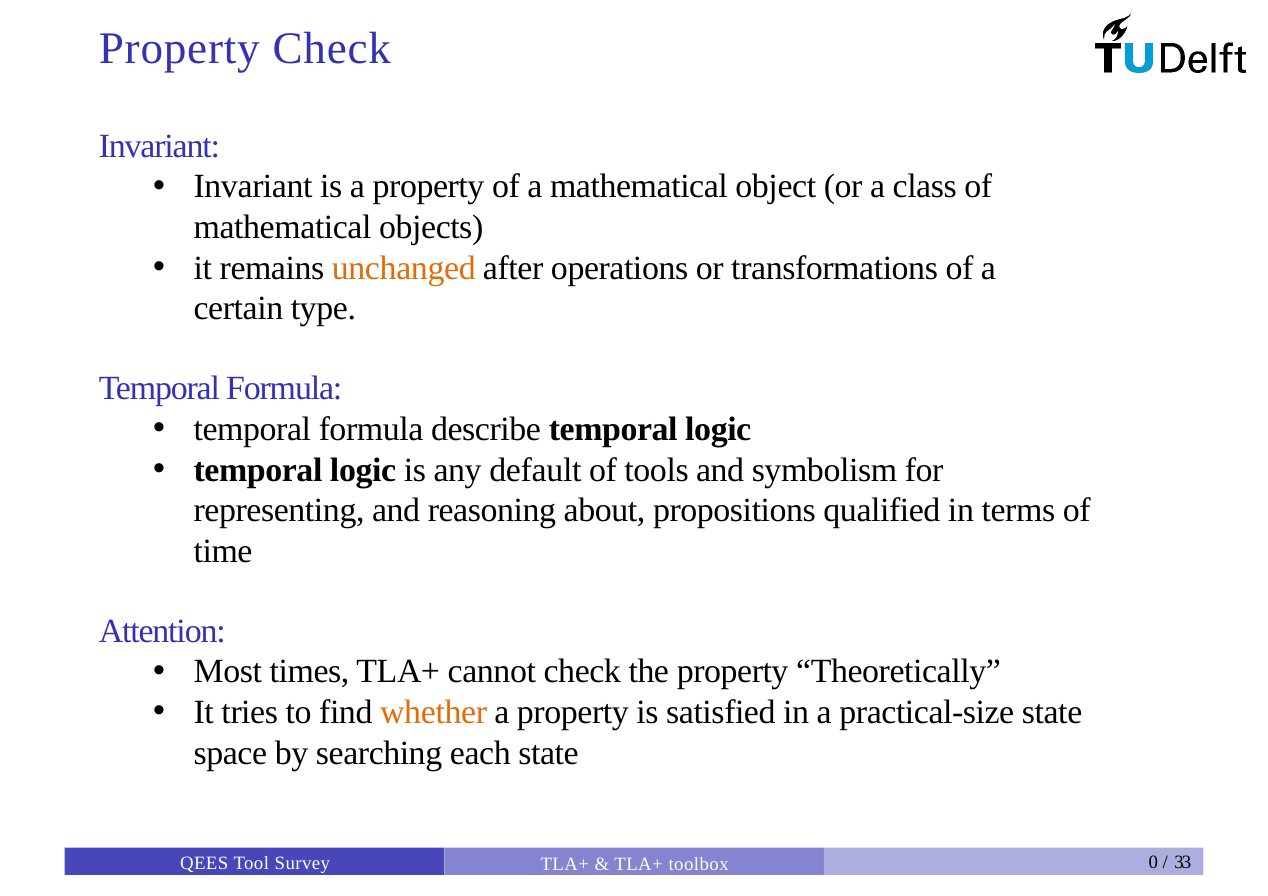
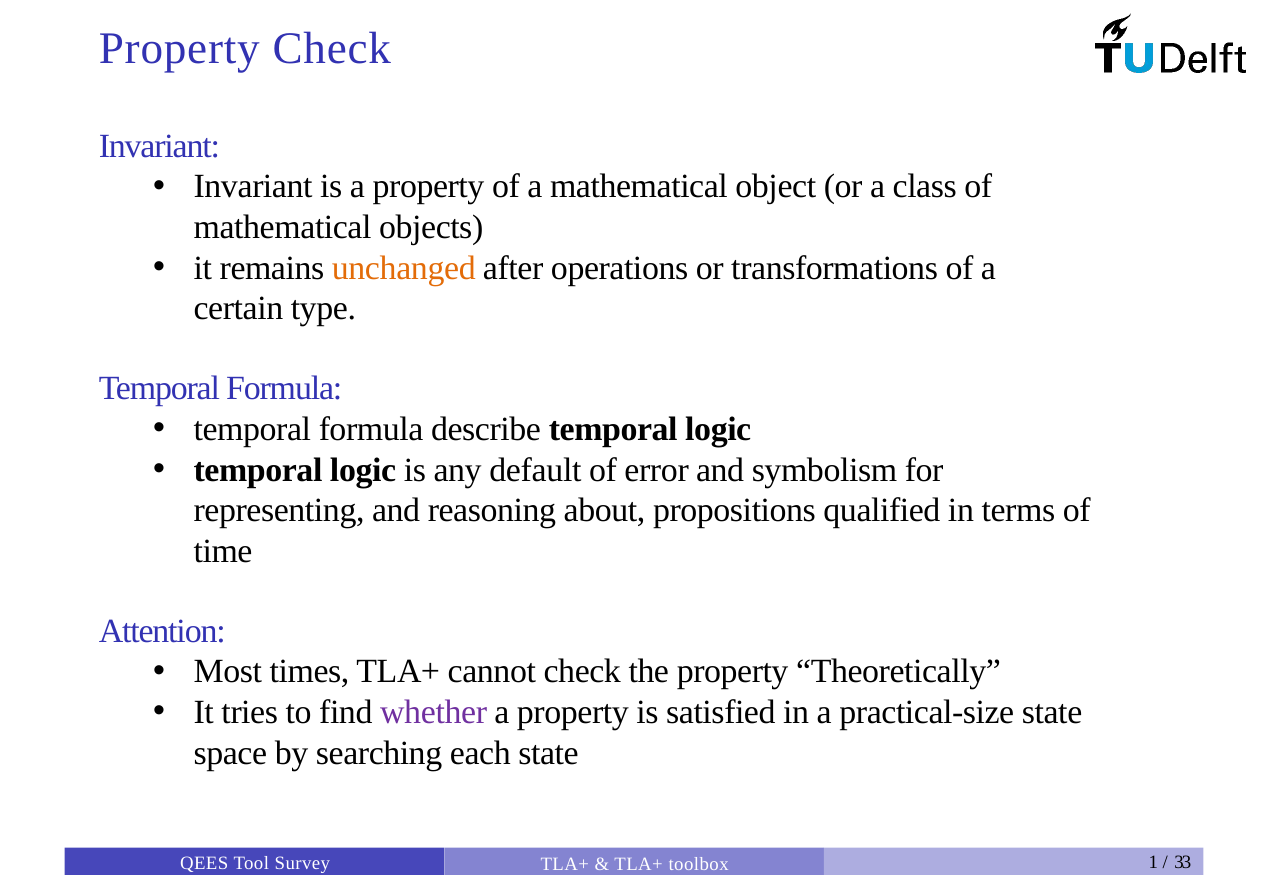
tools: tools -> error
whether colour: orange -> purple
0: 0 -> 1
